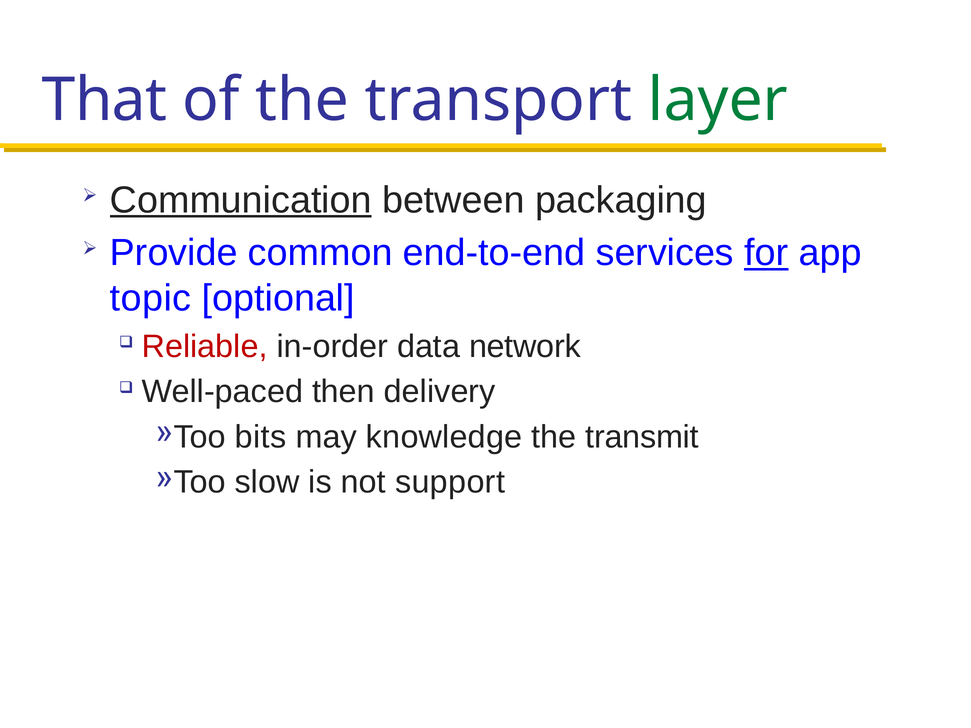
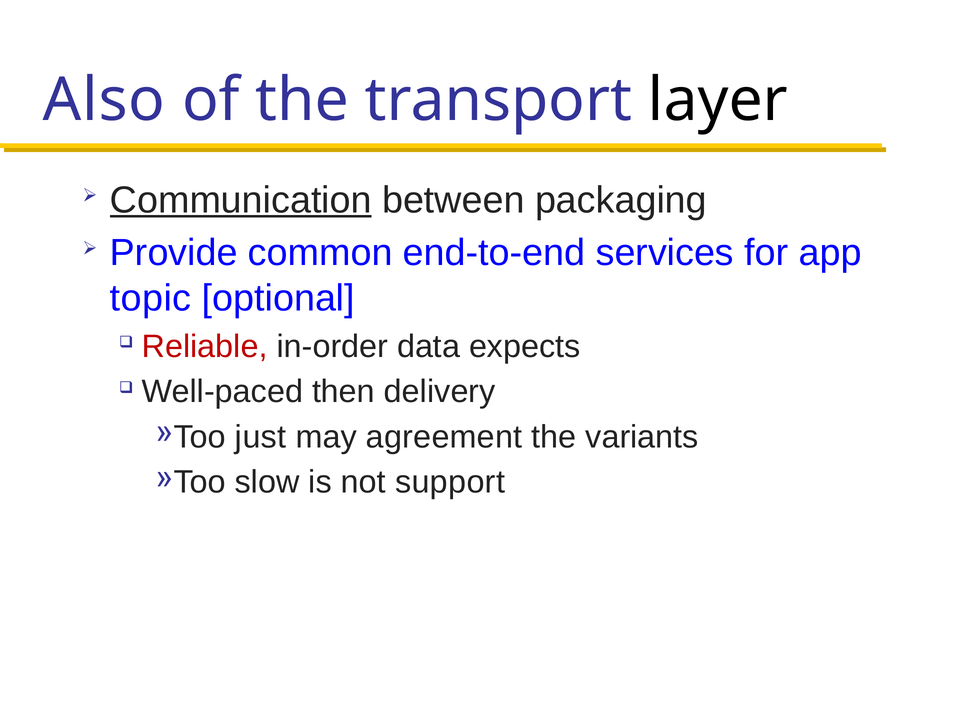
That: That -> Also
layer colour: green -> black
for underline: present -> none
network: network -> expects
bits: bits -> just
knowledge: knowledge -> agreement
transmit: transmit -> variants
